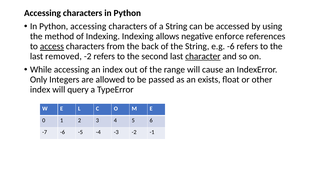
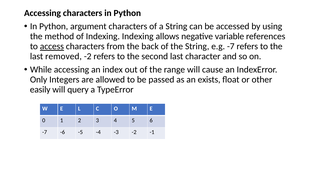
Python accessing: accessing -> argument
enforce: enforce -> variable
e.g -6: -6 -> -7
character underline: present -> none
index at (40, 89): index -> easily
